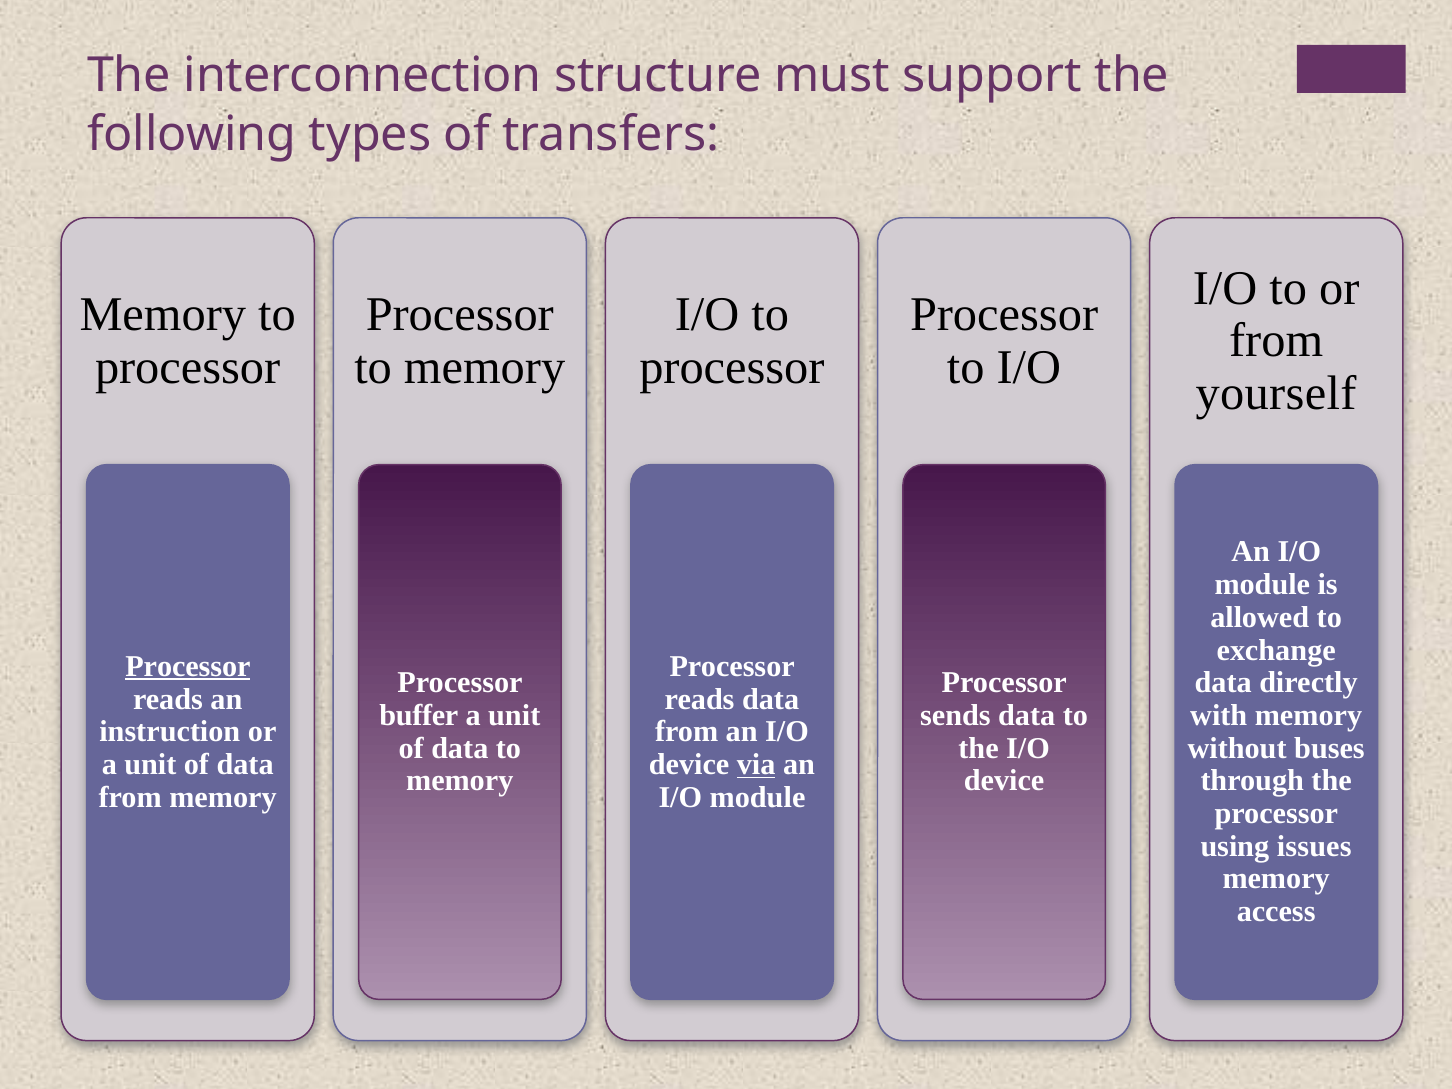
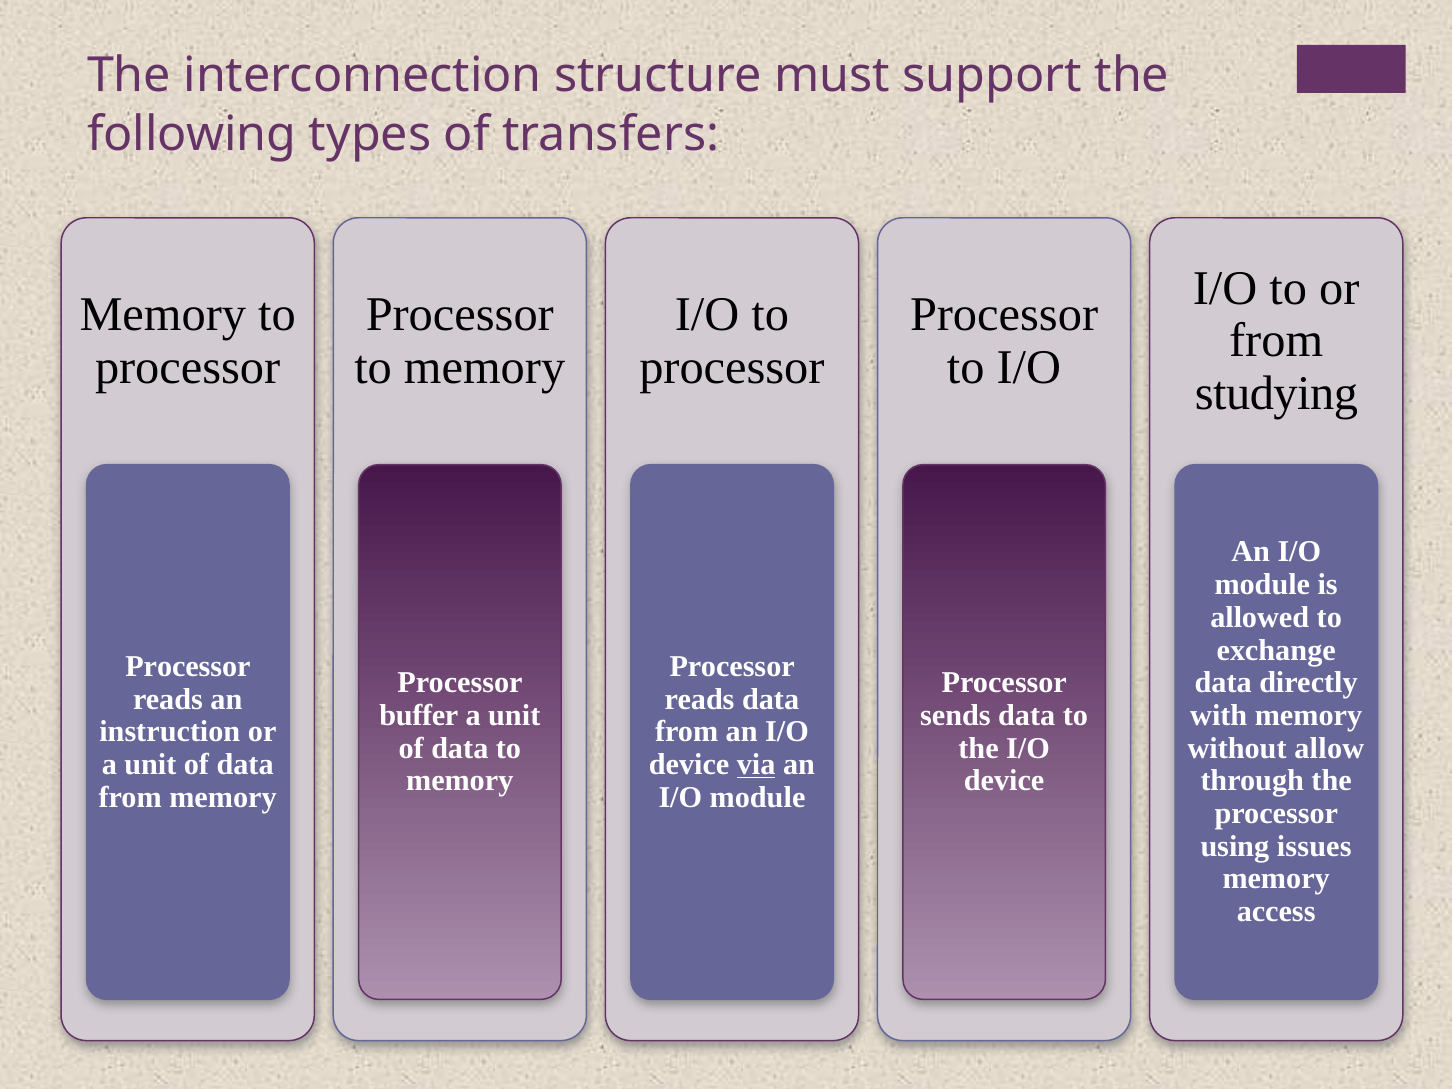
yourself: yourself -> studying
Processor at (188, 666) underline: present -> none
buses: buses -> allow
